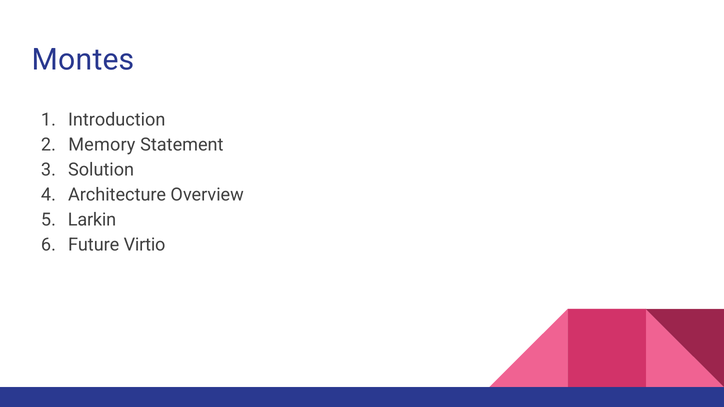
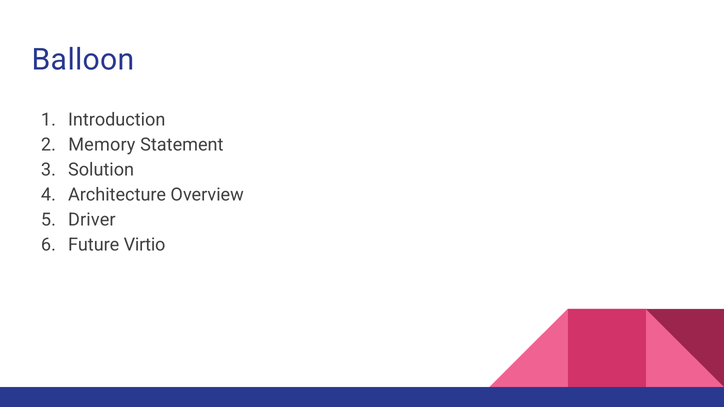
Montes: Montes -> Balloon
Larkin: Larkin -> Driver
